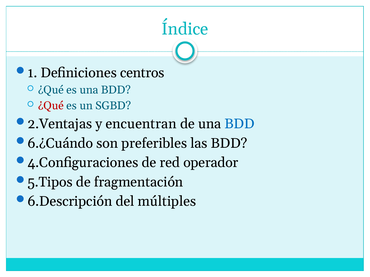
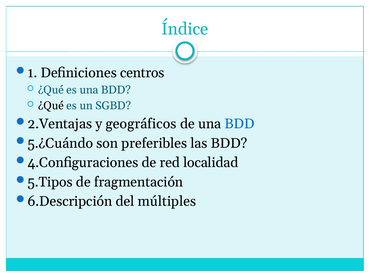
¿Qué at (51, 106) colour: red -> black
encuentran: encuentran -> geográficos
6.¿Cuándo: 6.¿Cuándo -> 5.¿Cuándo
operador: operador -> localidad
